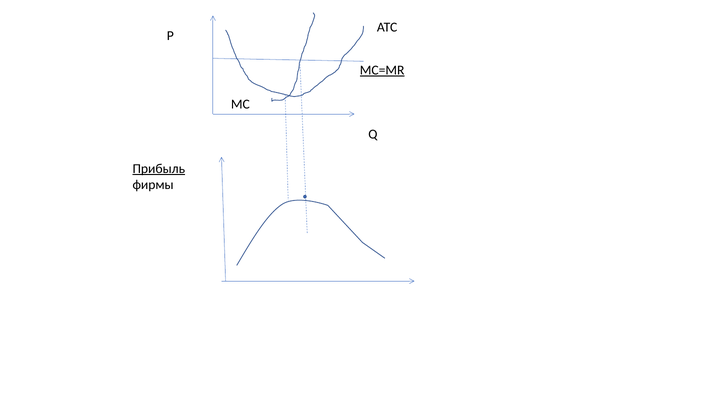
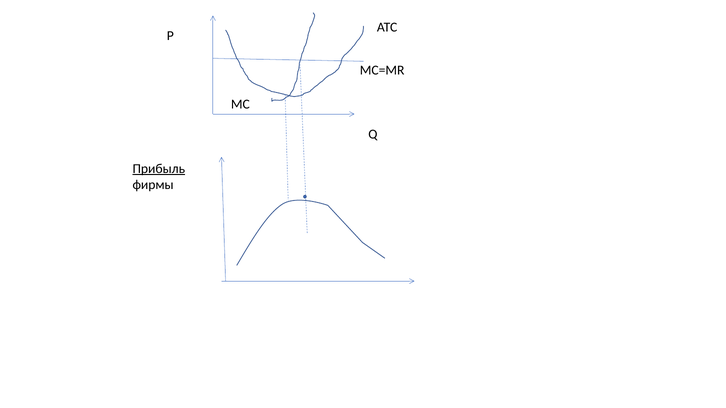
MC=MR underline: present -> none
